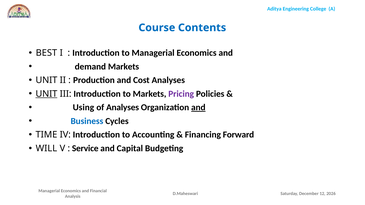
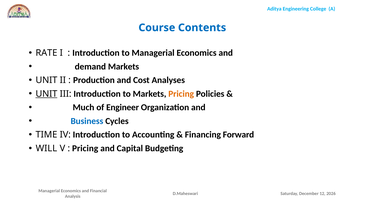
BEST: BEST -> RATE
Pricing at (181, 94) colour: purple -> orange
Using: Using -> Much
of Analyses: Analyses -> Engineer
and at (198, 108) underline: present -> none
Service at (85, 149): Service -> Pricing
